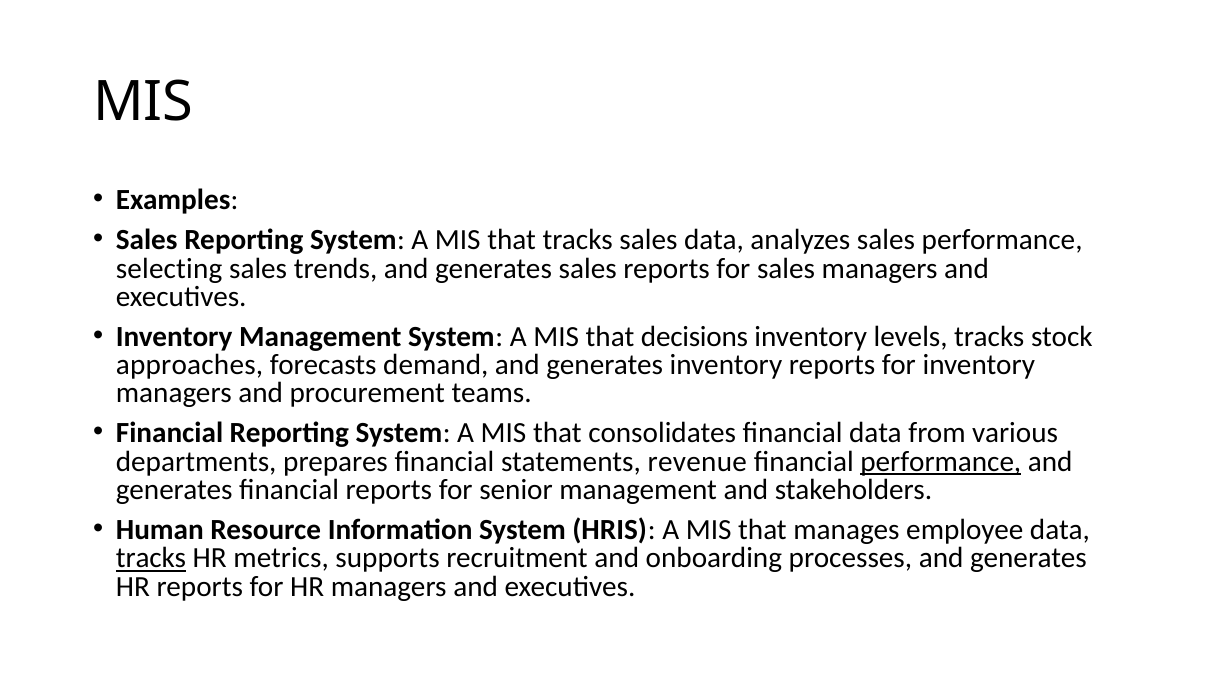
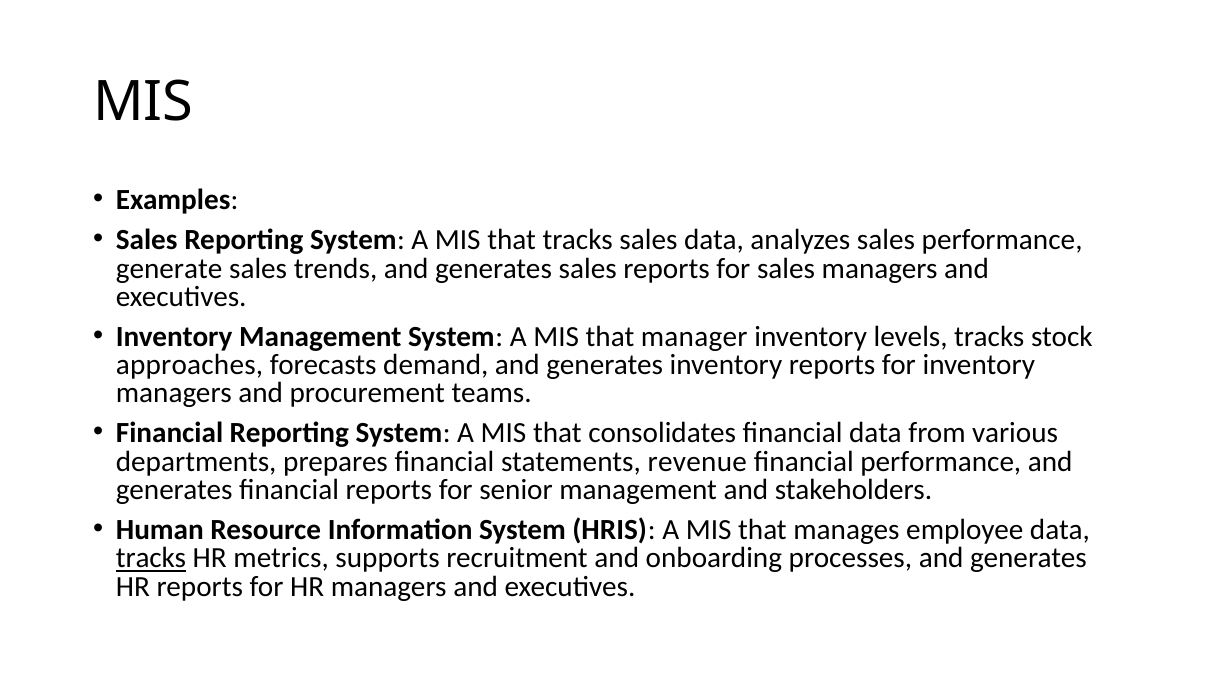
selecting: selecting -> generate
decisions: decisions -> manager
performance at (941, 462) underline: present -> none
